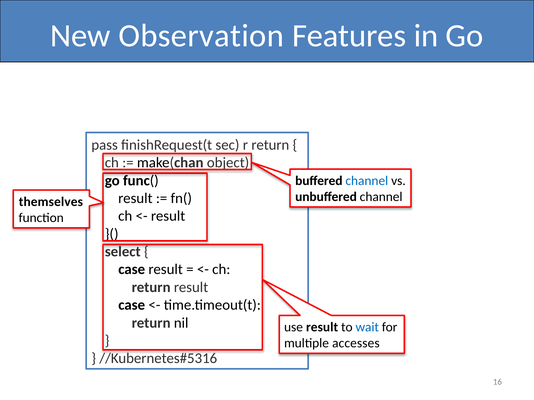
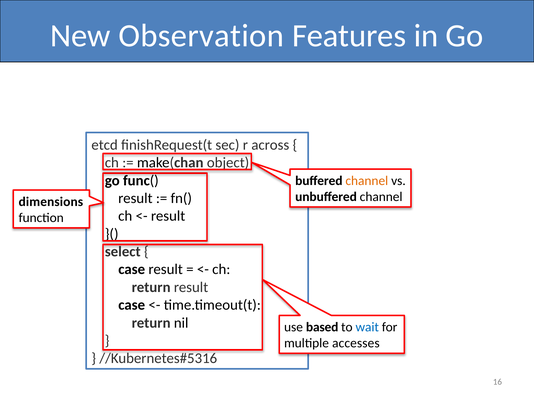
pass: pass -> etcd
return at (270, 145): return -> across
channel at (367, 181) colour: blue -> orange
themselves: themselves -> dimensions
use result: result -> based
